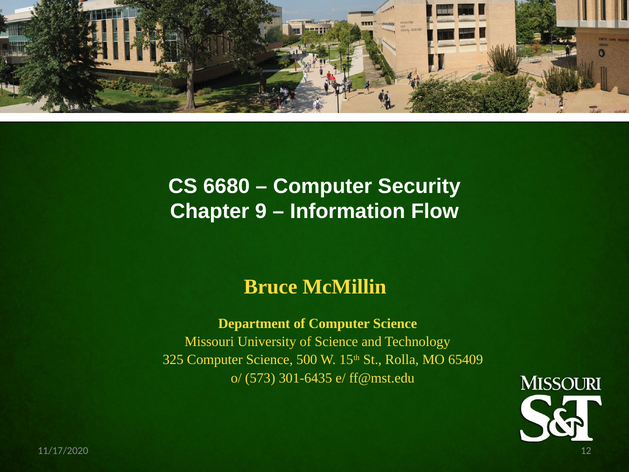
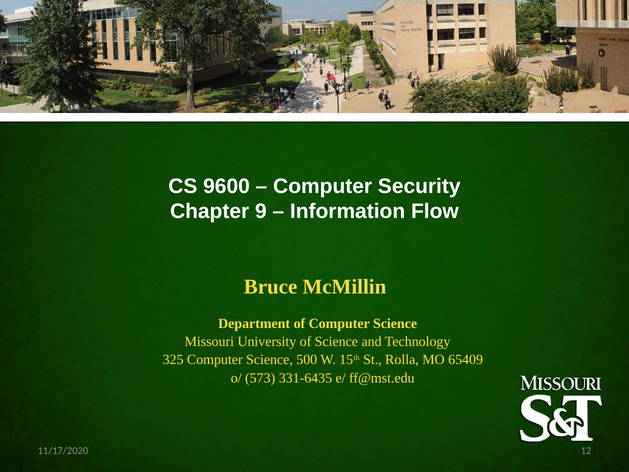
6680: 6680 -> 9600
301-6435: 301-6435 -> 331-6435
